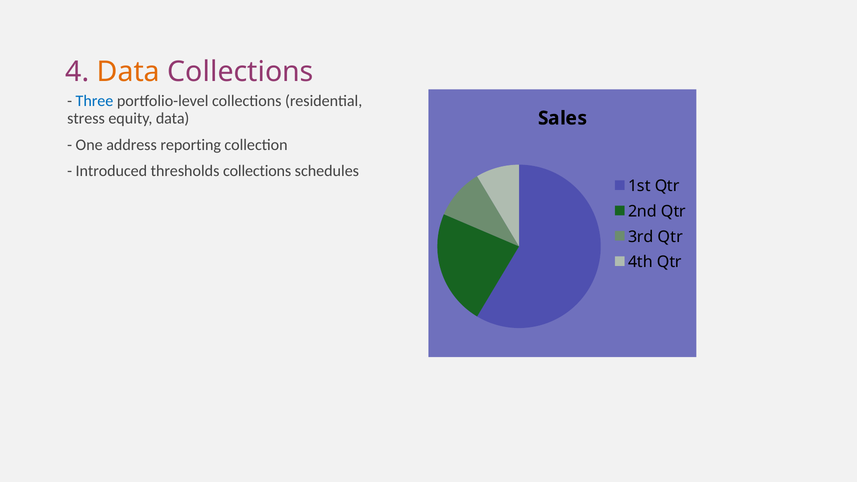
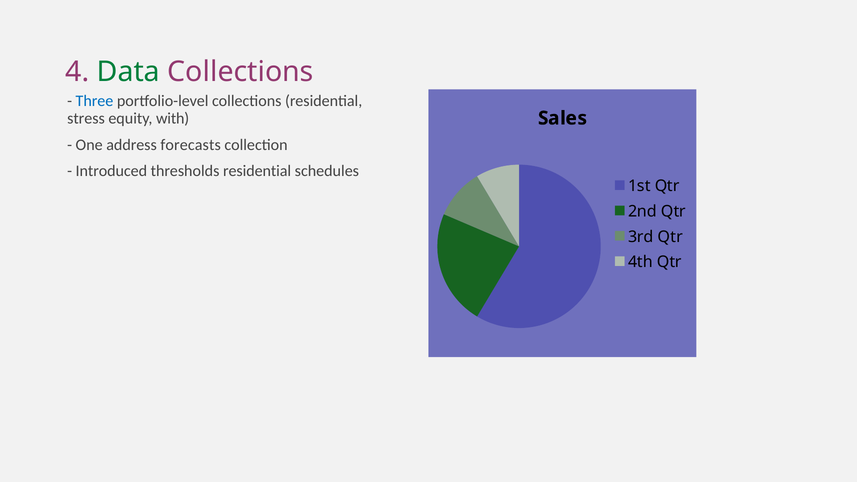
Data at (128, 72) colour: orange -> green
equity data: data -> with
reporting: reporting -> forecasts
thresholds collections: collections -> residential
